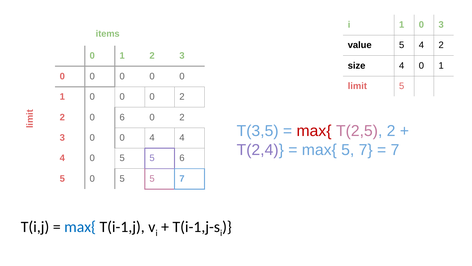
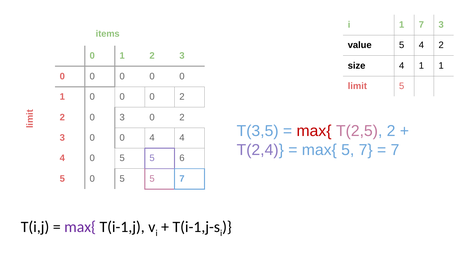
i 1 0: 0 -> 7
size 4 0: 0 -> 1
0 6: 6 -> 3
max{ at (80, 226) colour: blue -> purple
